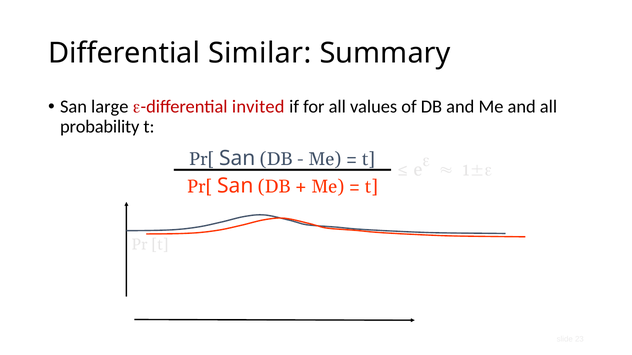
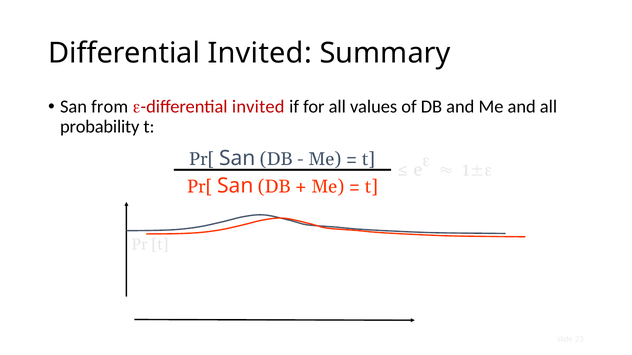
Differential Similar: Similar -> Invited
large: large -> from
